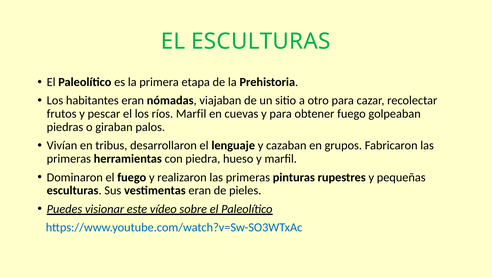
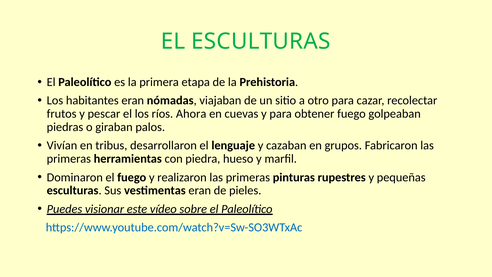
ríos Marfil: Marfil -> Ahora
